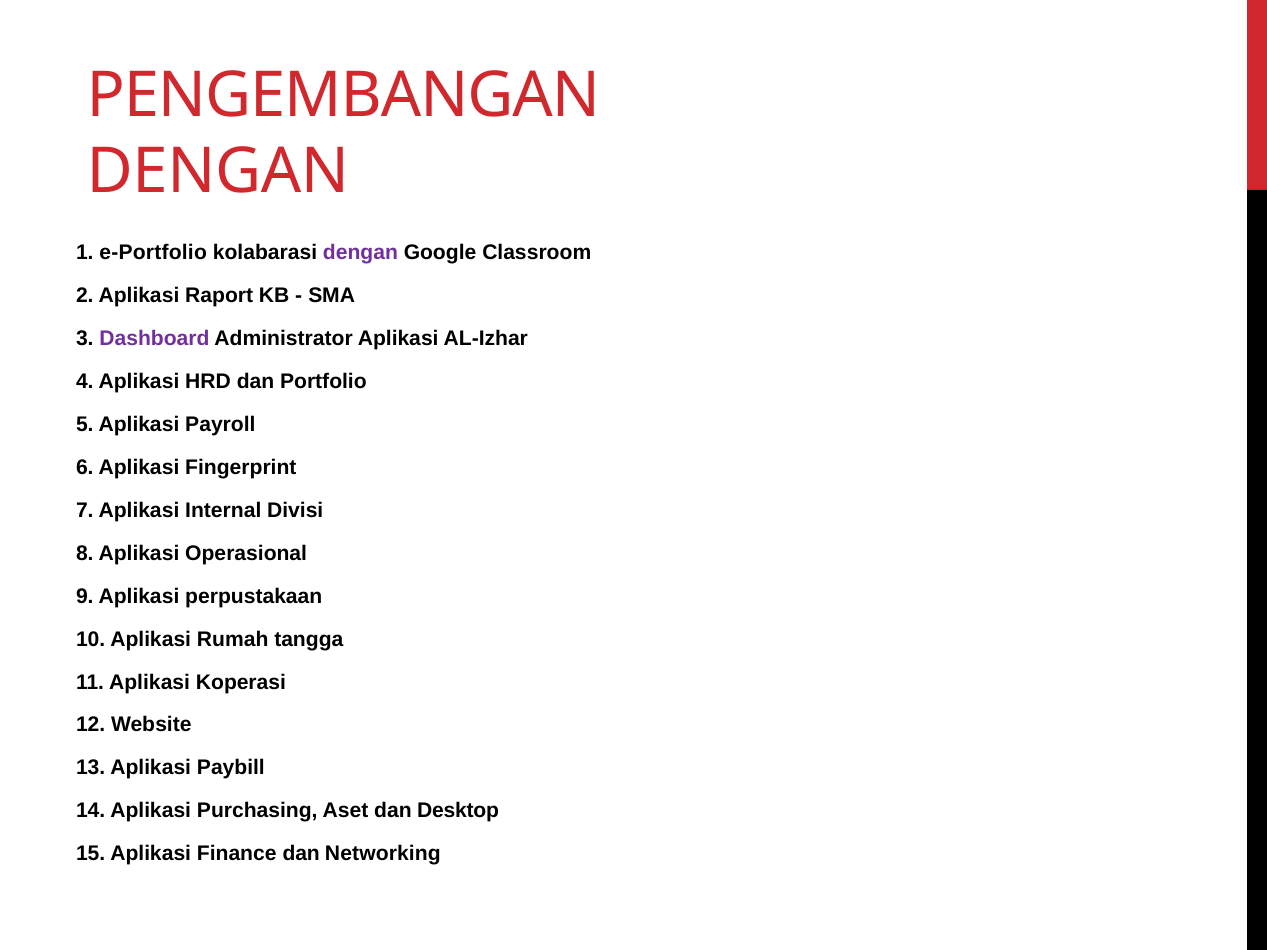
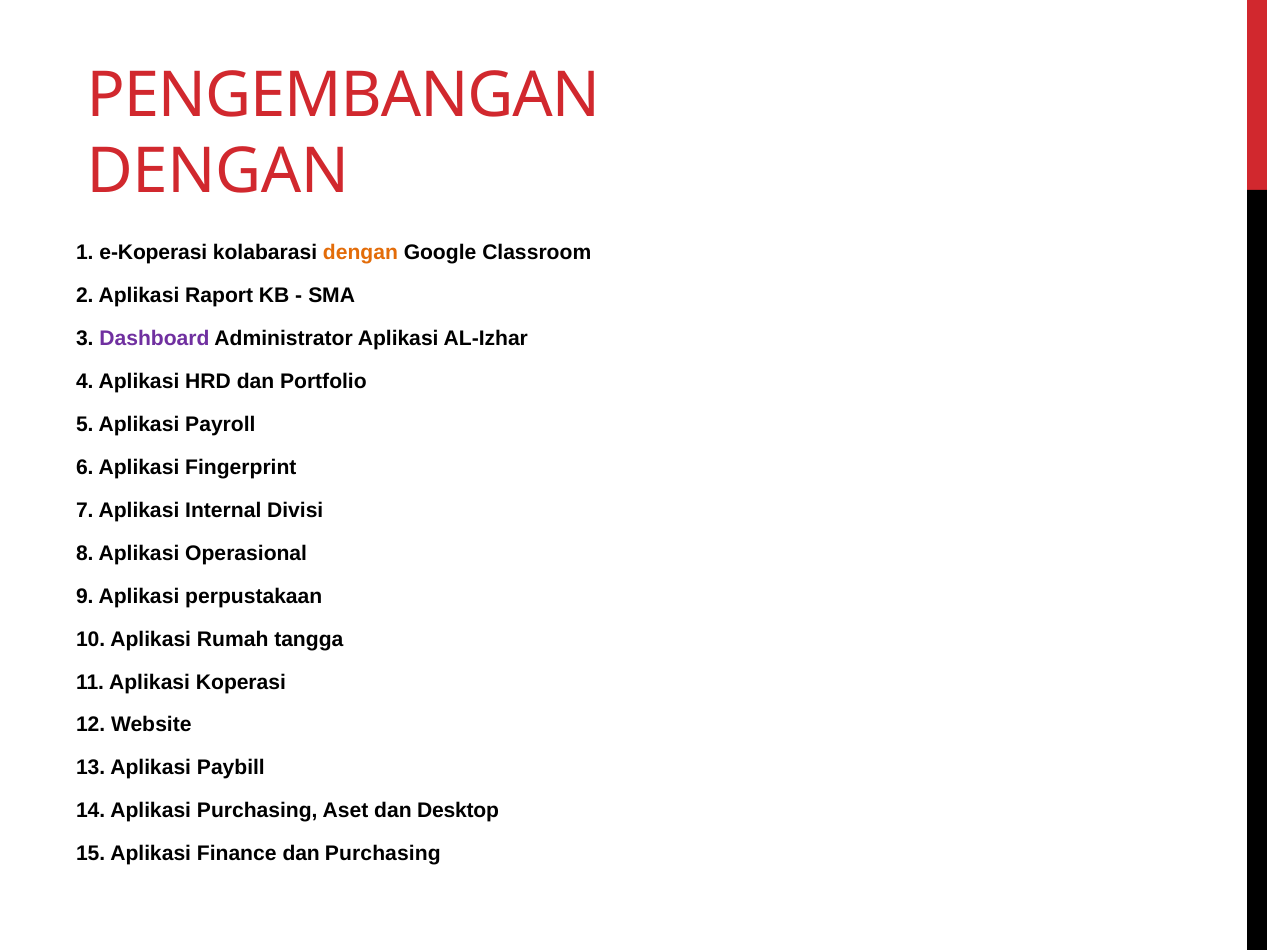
e-Portfolio: e-Portfolio -> e-Koperasi
dengan at (360, 253) colour: purple -> orange
dan Networking: Networking -> Purchasing
